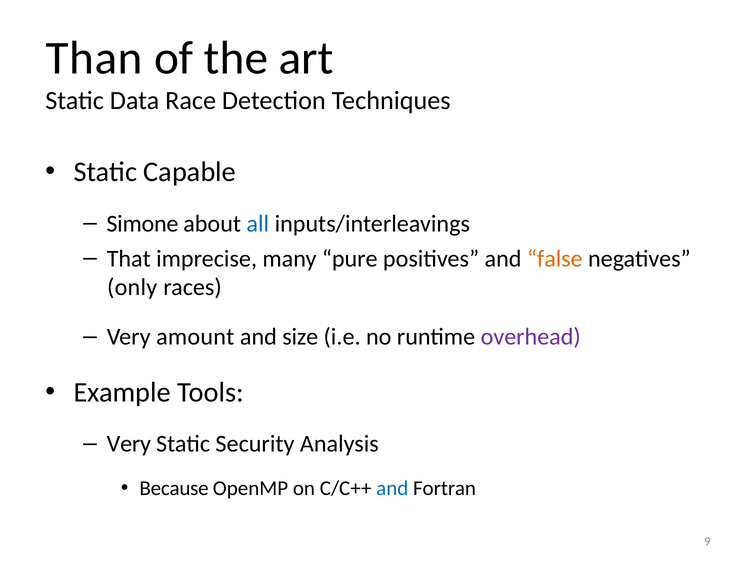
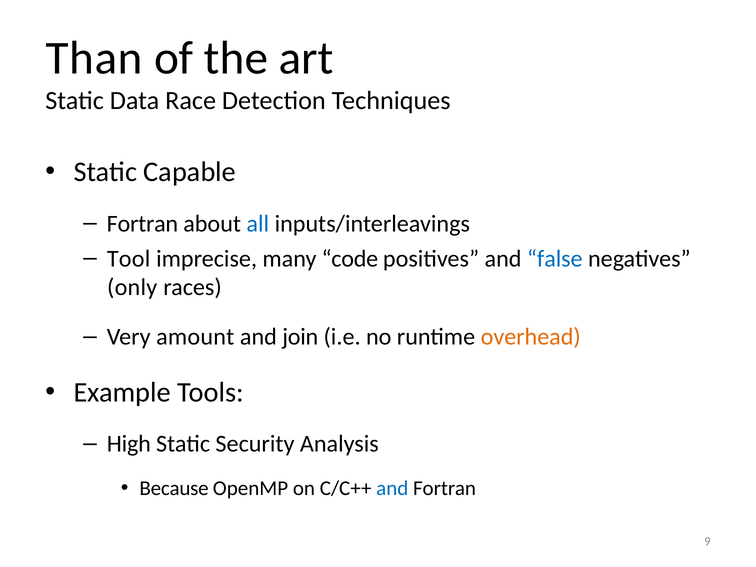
Simone at (142, 224): Simone -> Fortran
That: That -> Tool
pure: pure -> code
false colour: orange -> blue
size: size -> join
overhead colour: purple -> orange
Very at (129, 444): Very -> High
